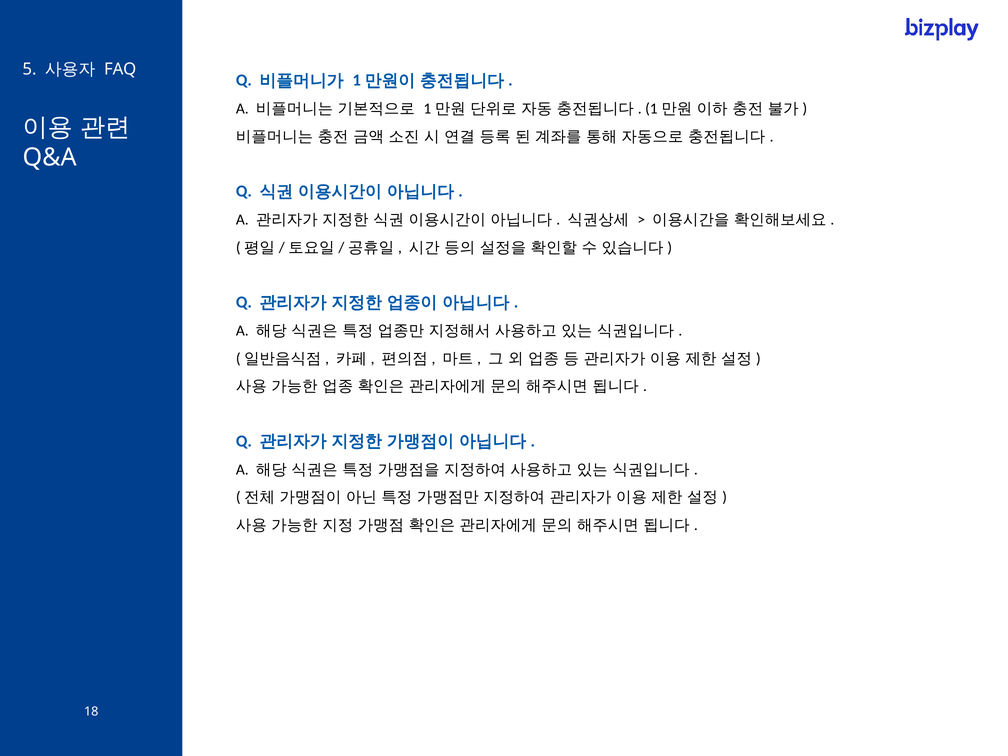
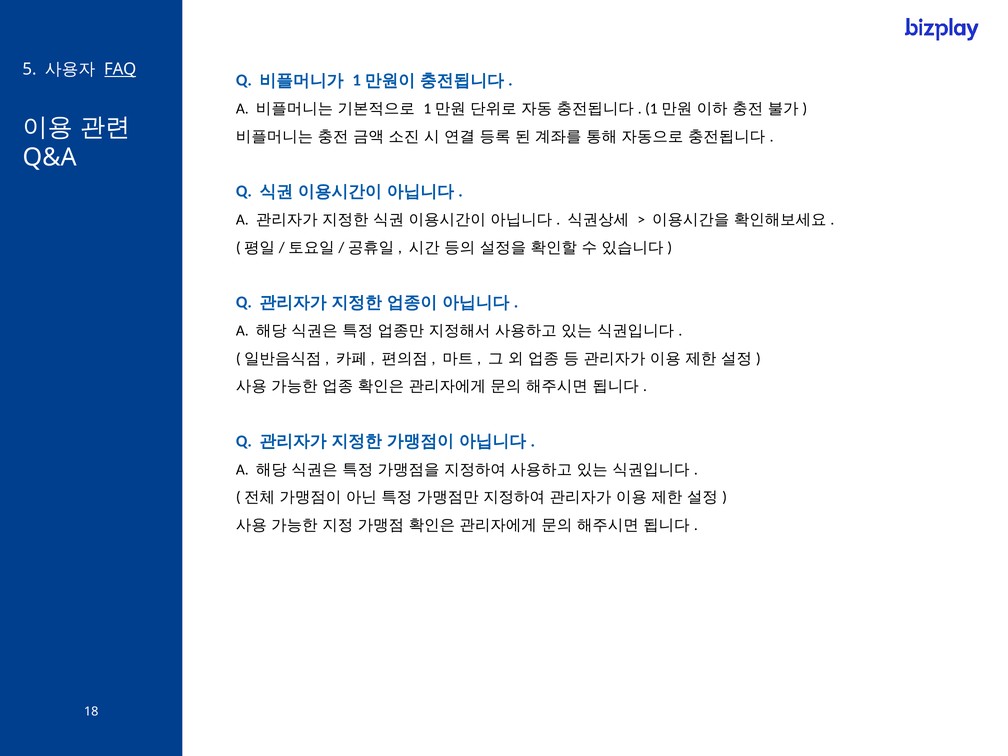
FAQ underline: none -> present
